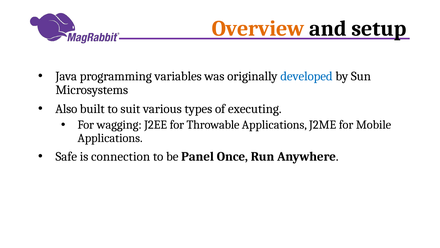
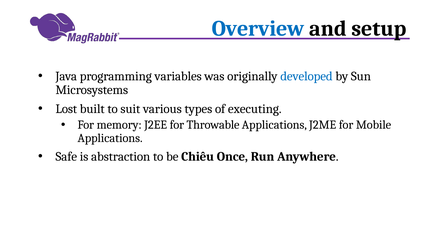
Overview colour: orange -> blue
Also: Also -> Lost
wagging: wagging -> memory
connection: connection -> abstraction
Panel: Panel -> Chiếu
